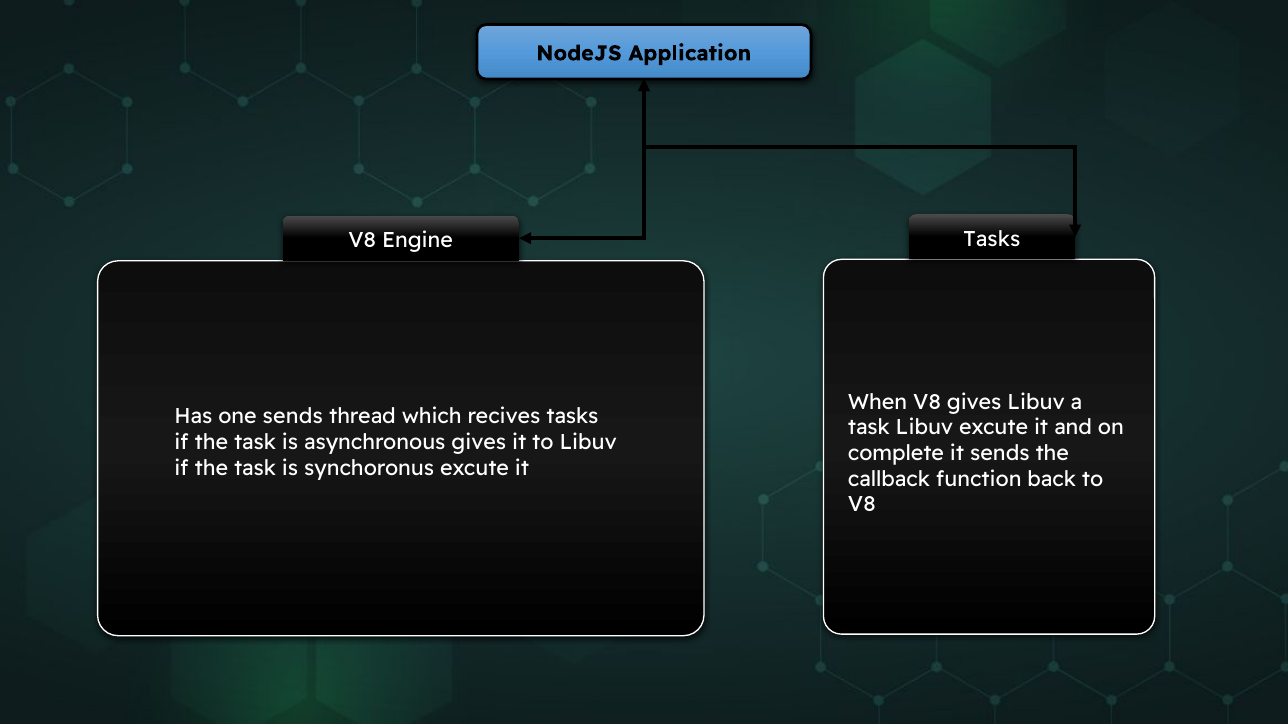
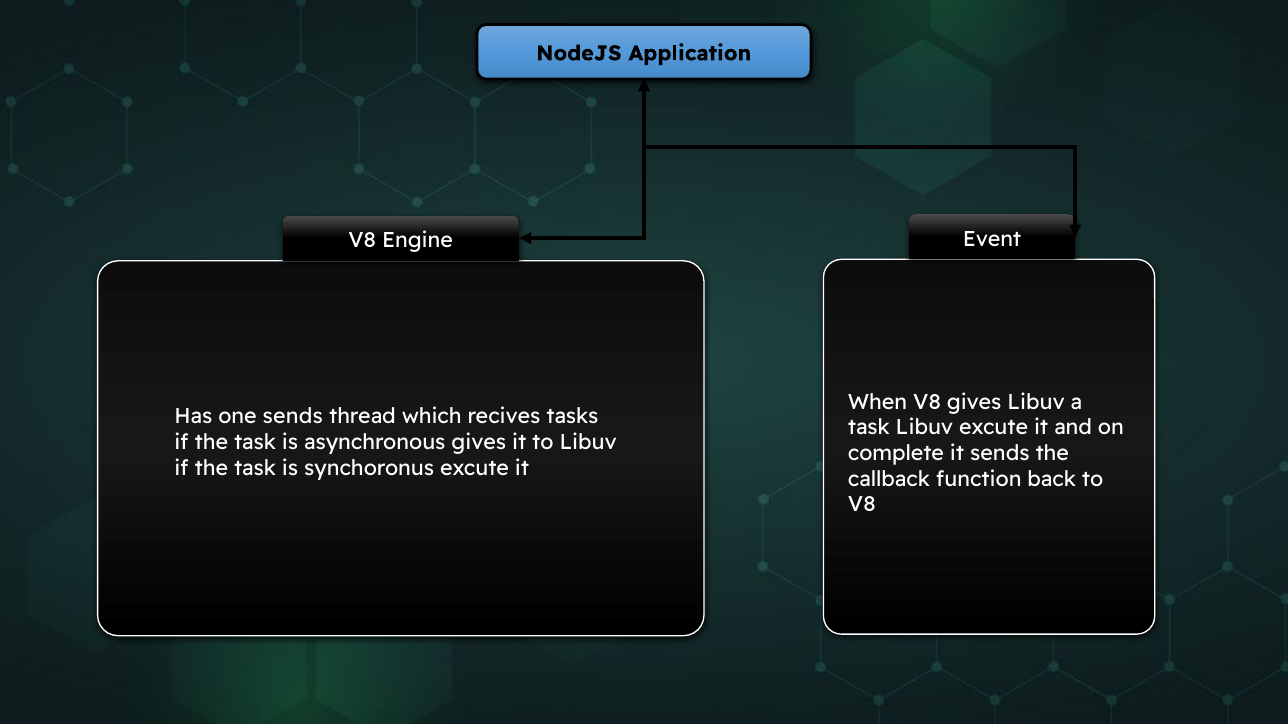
Engine Tasks: Tasks -> Event
